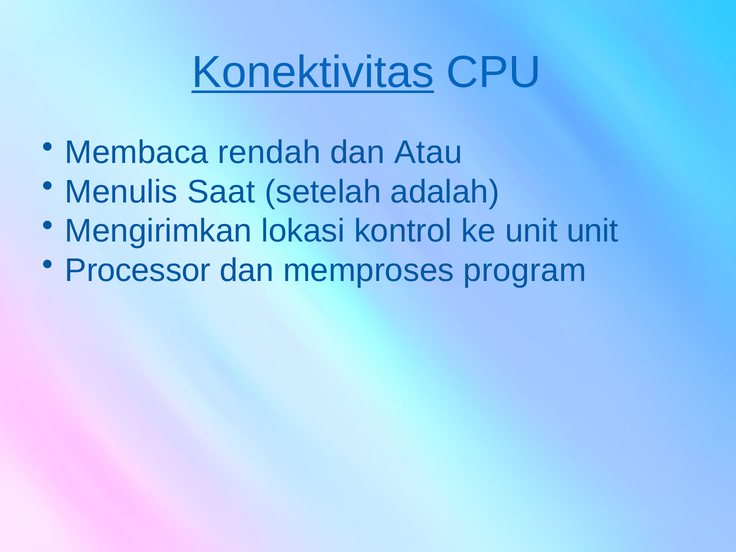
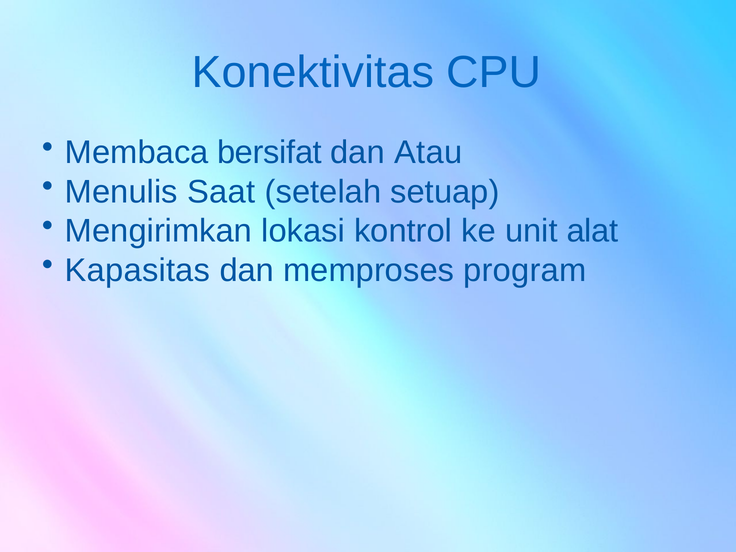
Konektivitas underline: present -> none
rendah: rendah -> bersifat
adalah: adalah -> setuap
unit unit: unit -> alat
Processor: Processor -> Kapasitas
